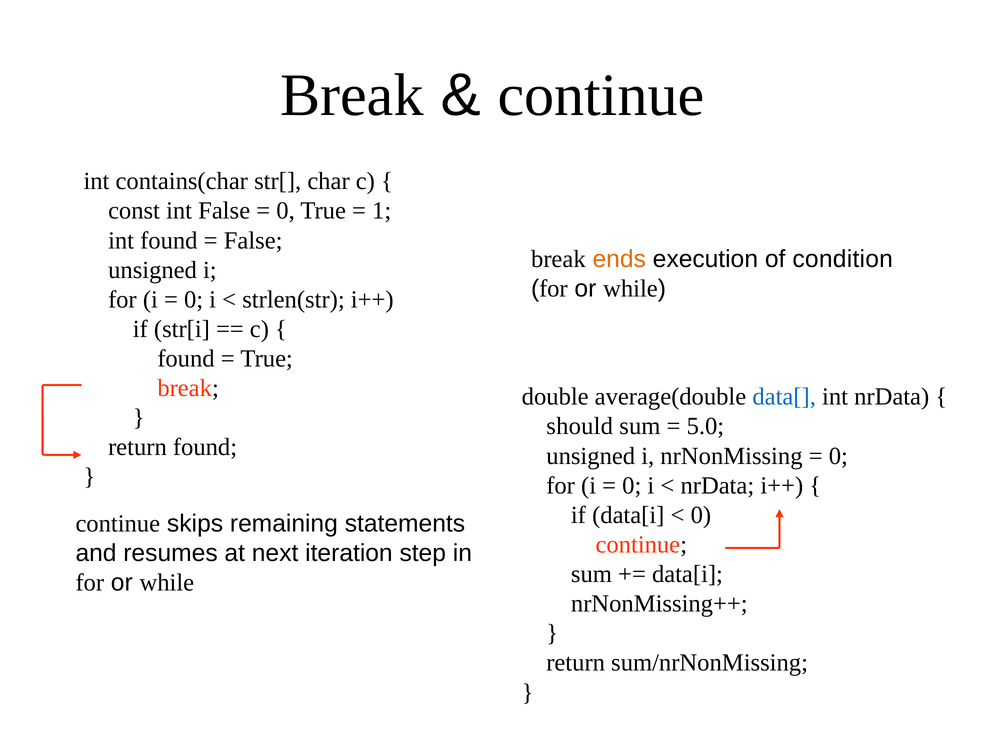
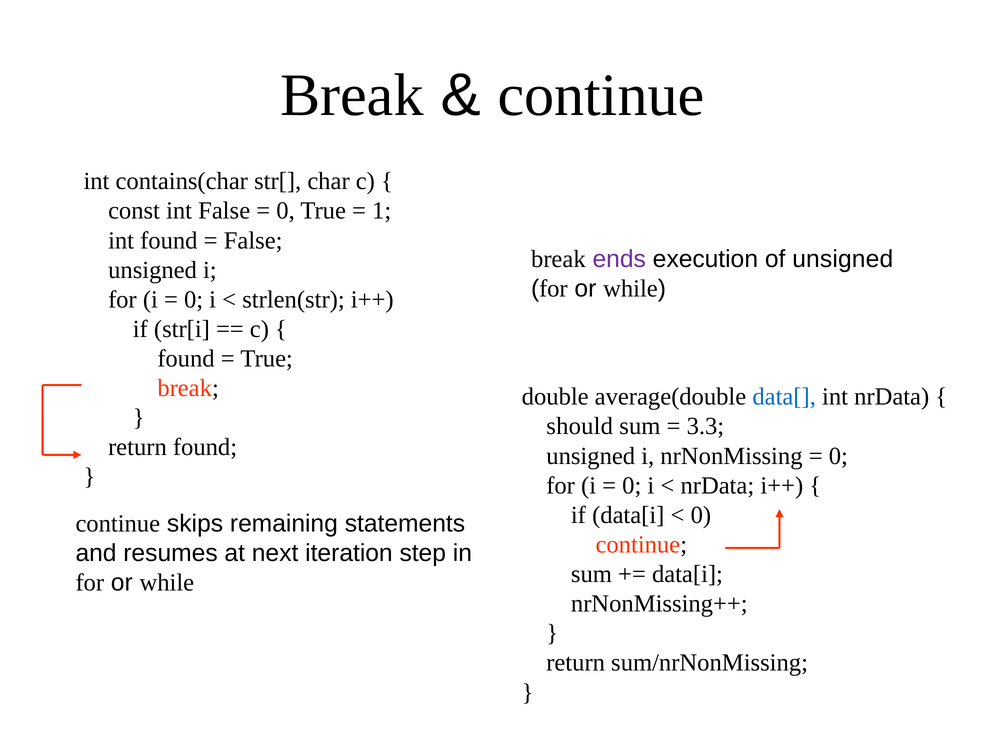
ends colour: orange -> purple
of condition: condition -> unsigned
5.0: 5.0 -> 3.3
